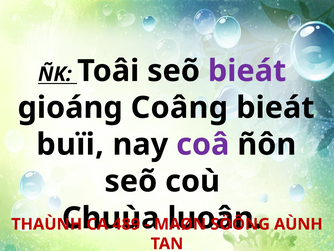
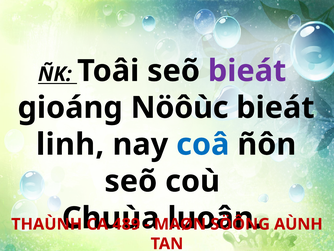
Coâng: Coâng -> Nöôùc
buïi: buïi -> linh
coâ colour: purple -> blue
